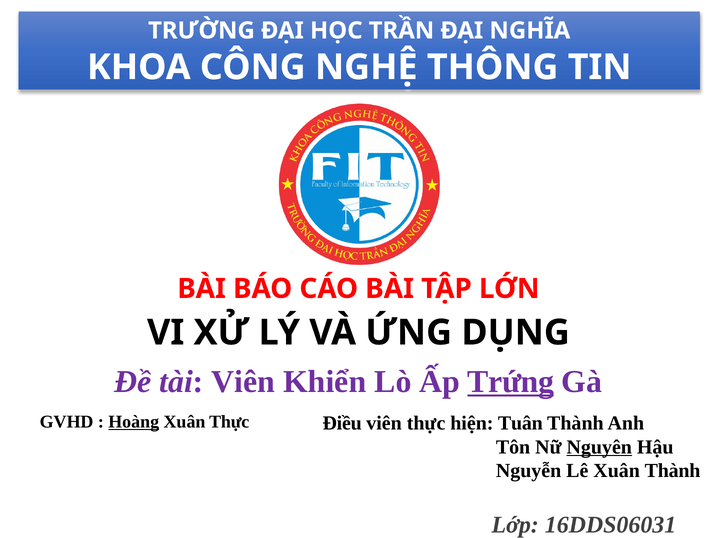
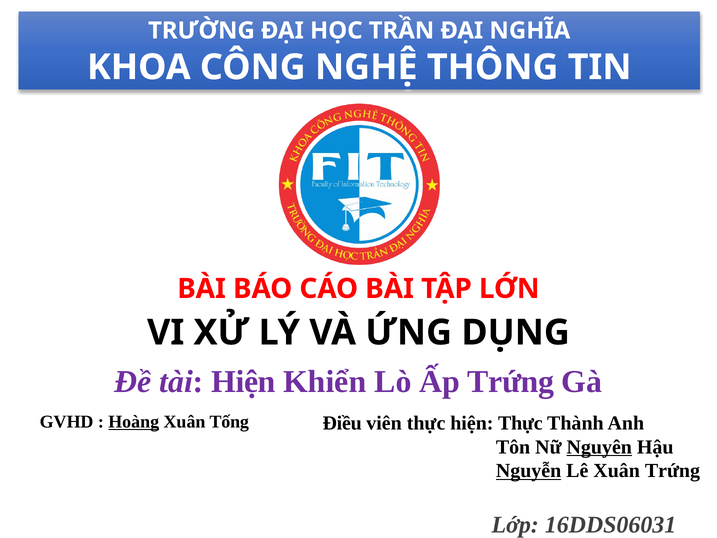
tài Viên: Viên -> Hiện
Trứng at (511, 382) underline: present -> none
Xuân Thực: Thực -> Tống
hiện Tuân: Tuân -> Thực
Nguyễn underline: none -> present
Xuân Thành: Thành -> Trứng
